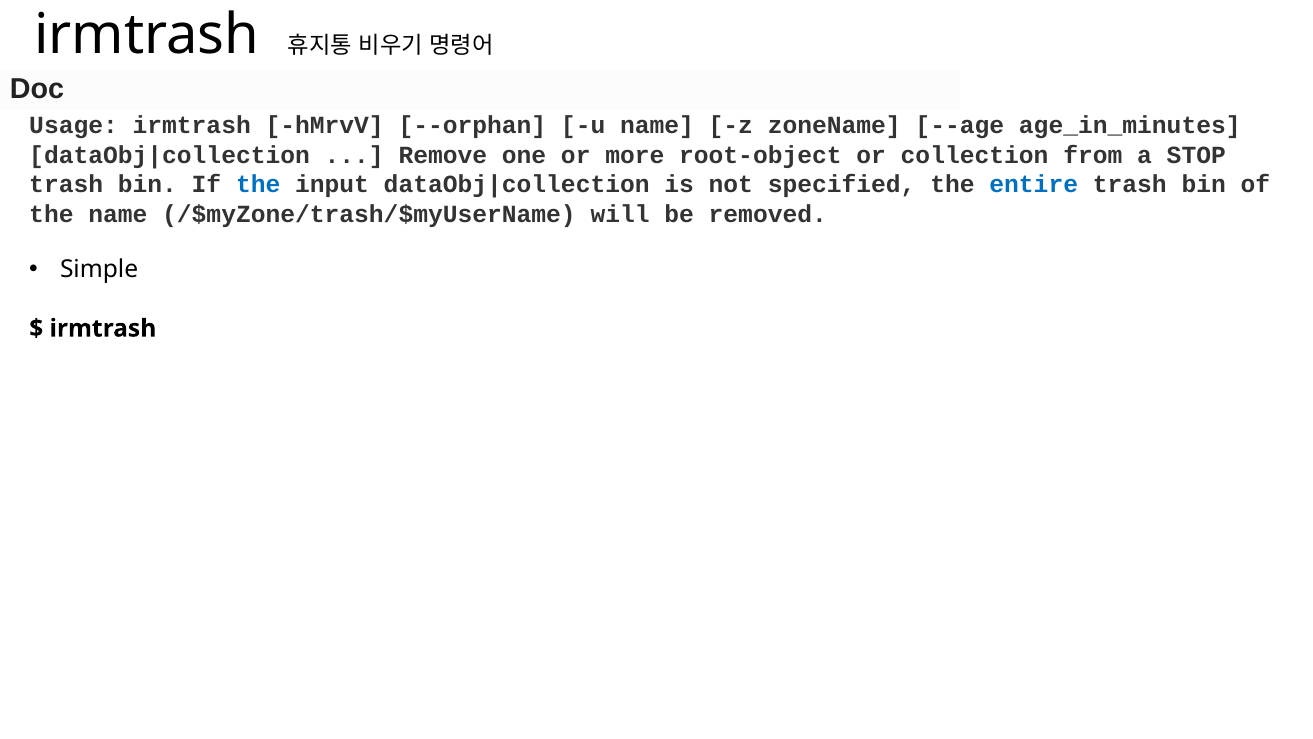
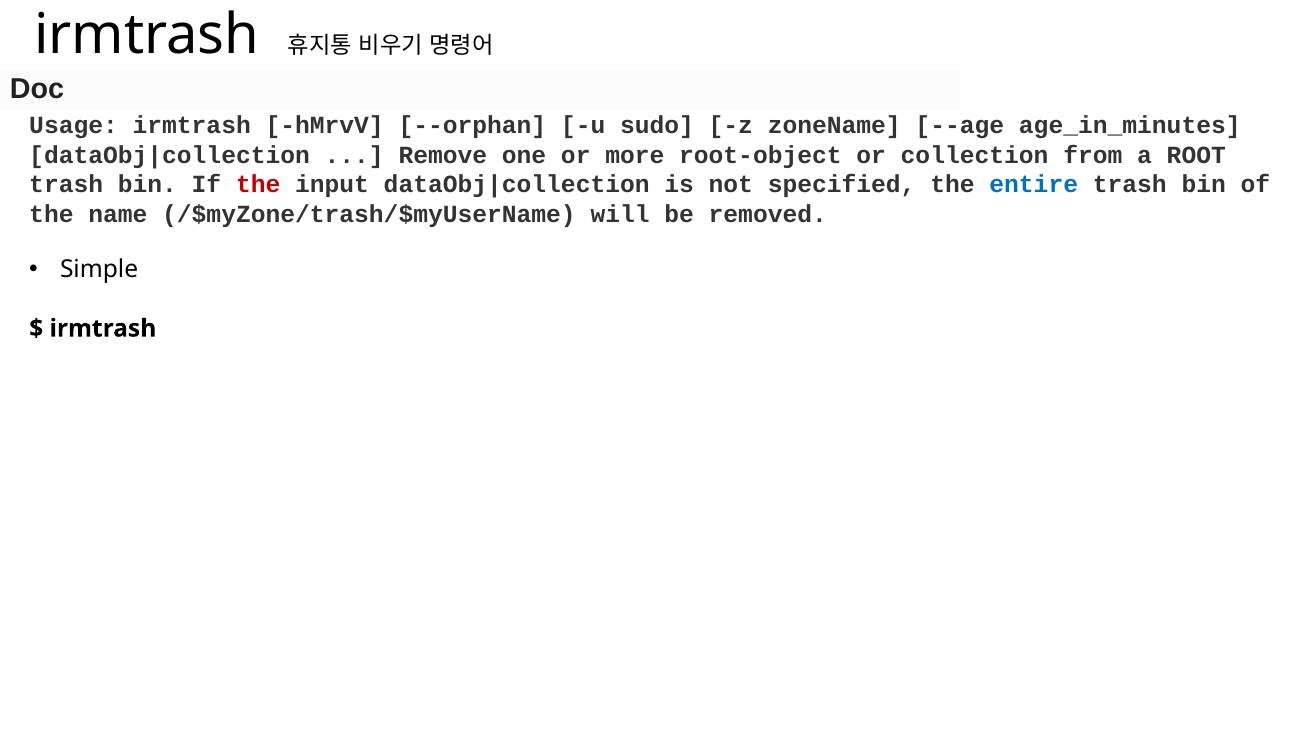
u name: name -> sudo
STOP: STOP -> ROOT
the at (258, 184) colour: blue -> red
